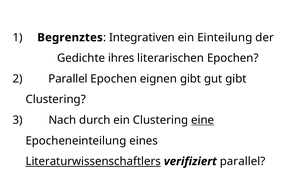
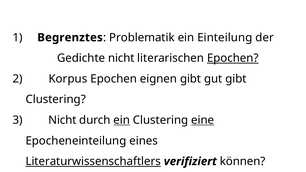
Integrativen: Integrativen -> Problematik
Gedichte ihres: ihres -> nicht
Epochen at (233, 58) underline: none -> present
Parallel at (68, 79): Parallel -> Korpus
Nach at (62, 120): Nach -> Nicht
ein at (122, 120) underline: none -> present
verifiziert parallel: parallel -> können
